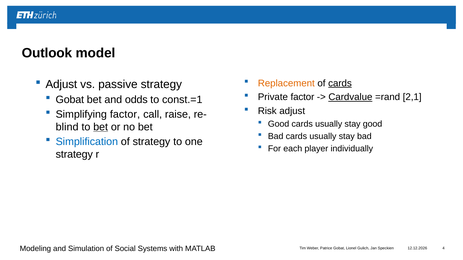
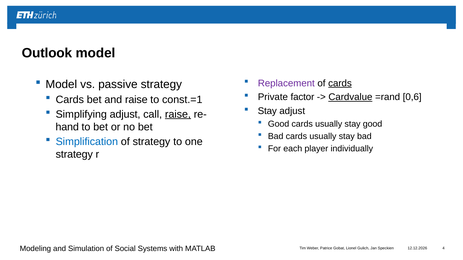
Replacement colour: orange -> purple
Adjust at (61, 85): Adjust -> Model
2,1: 2,1 -> 0,6
Gobat at (70, 100): Gobat -> Cards
and odds: odds -> raise
Risk at (267, 111): Risk -> Stay
Simplifying factor: factor -> adjust
raise at (178, 114) underline: none -> present
blind: blind -> hand
bet at (101, 127) underline: present -> none
